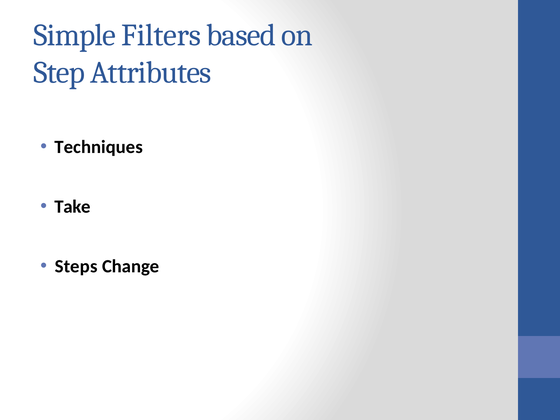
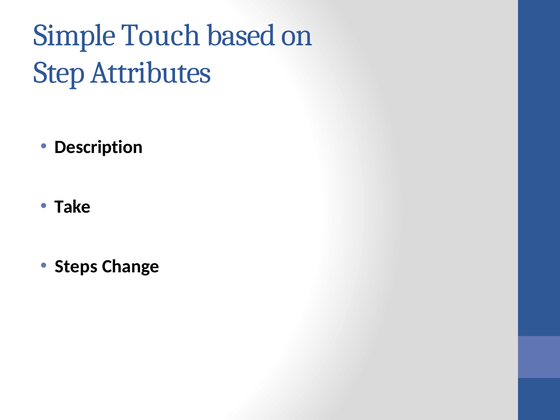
Filters: Filters -> Touch
Techniques: Techniques -> Description
